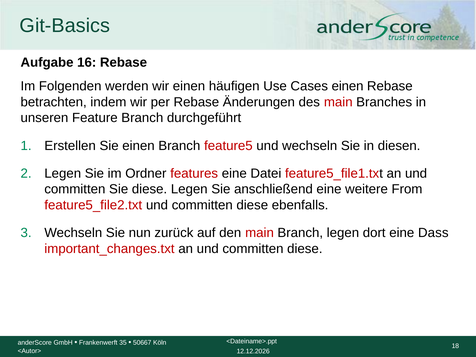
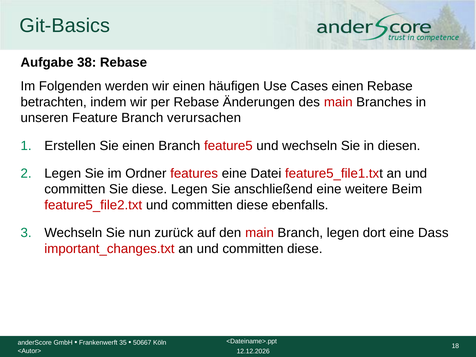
16: 16 -> 38
durchgeführt: durchgeführt -> verursachen
From: From -> Beim
